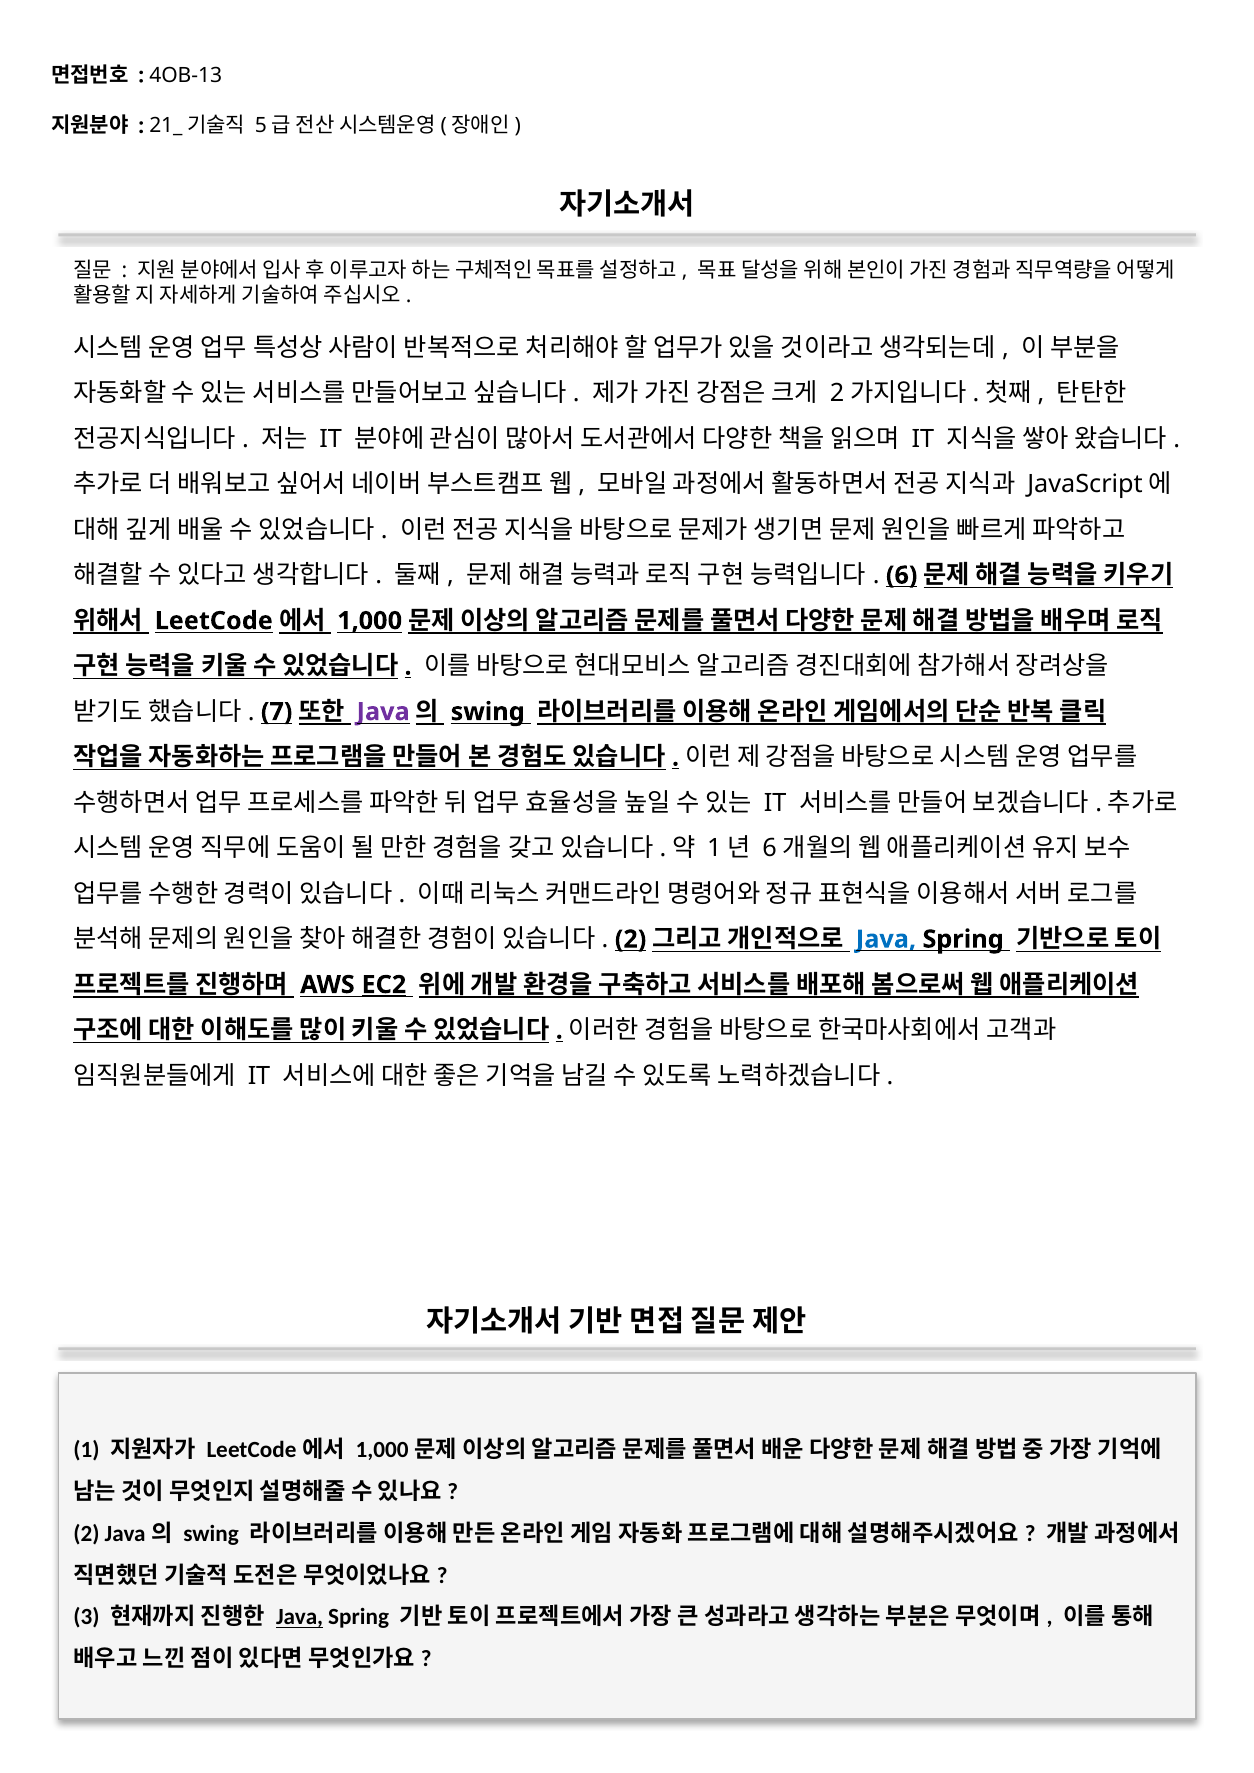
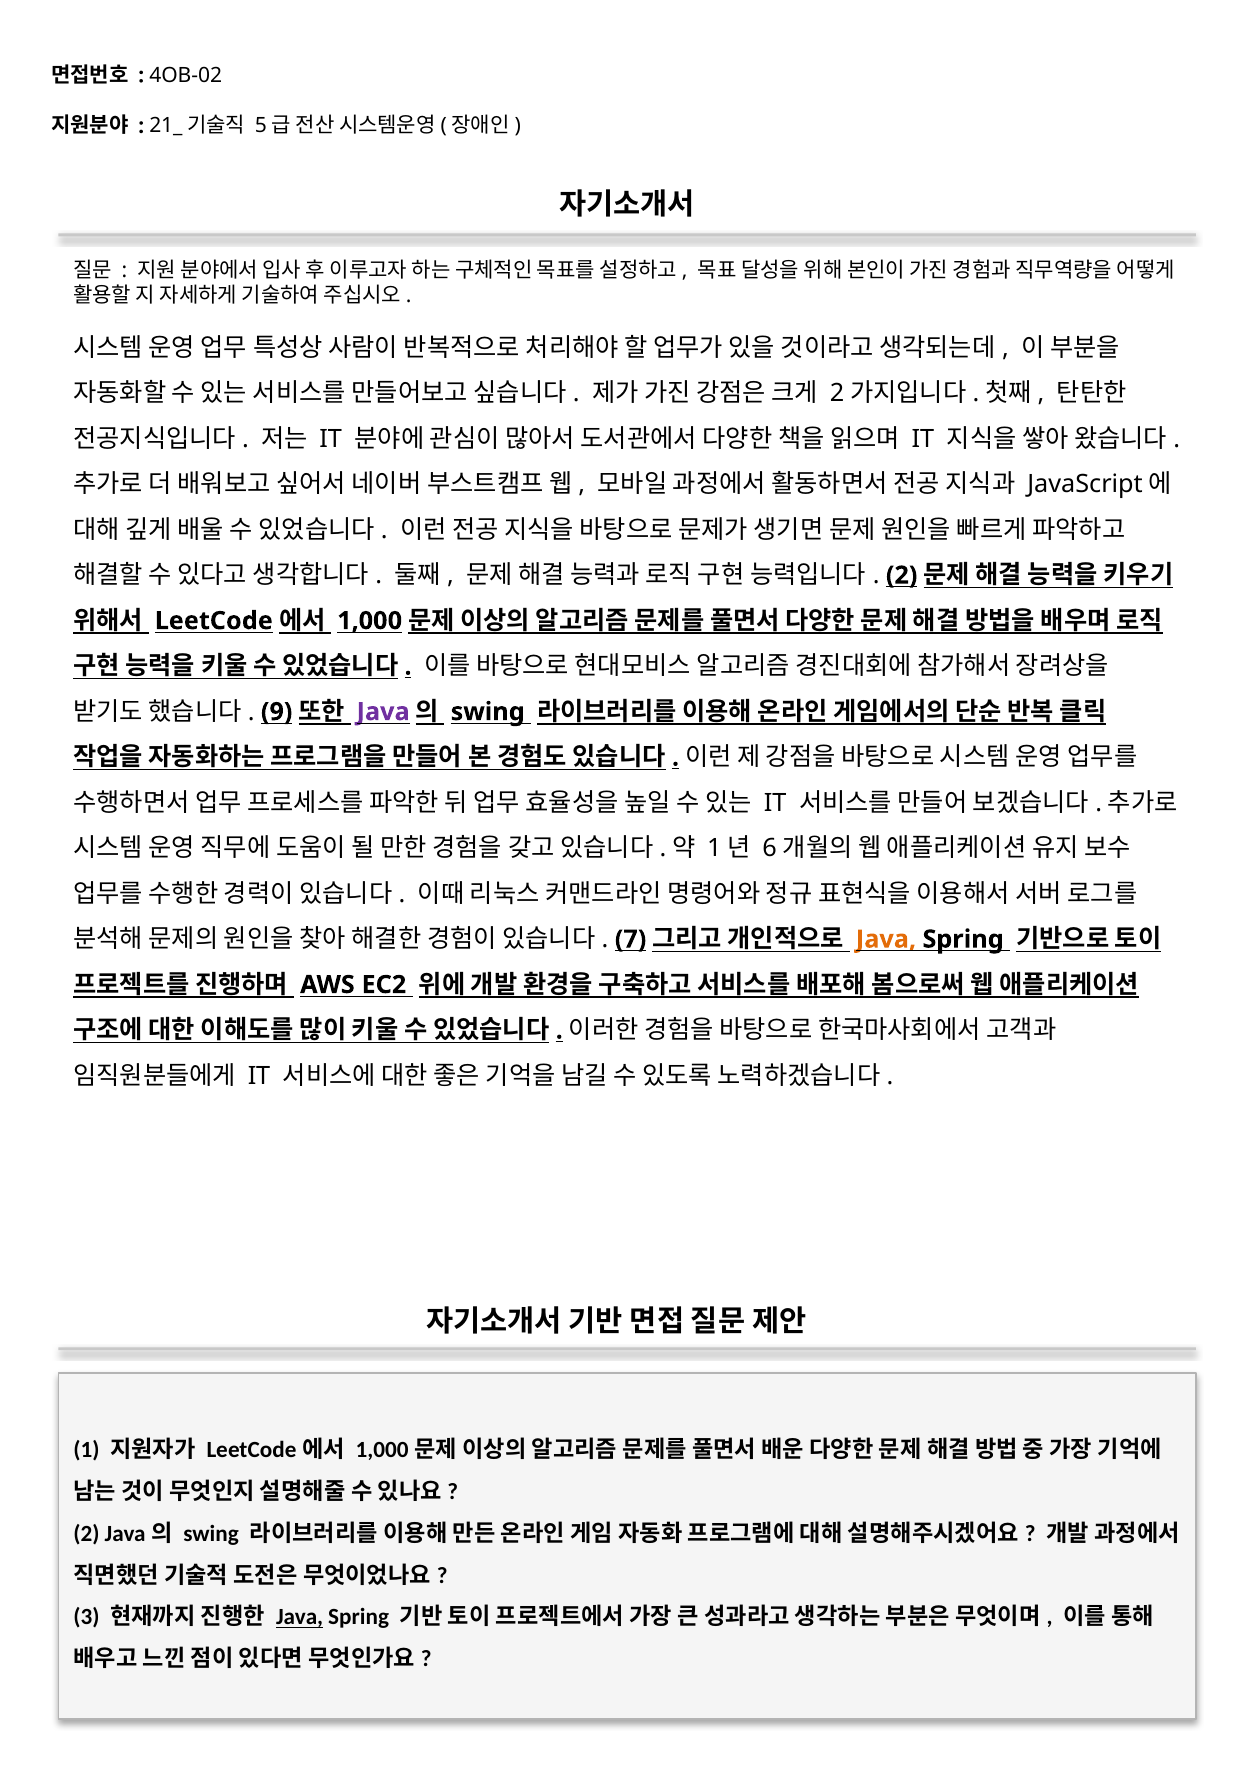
4OB-13: 4OB-13 -> 4OB-02
6 at (902, 575): 6 -> 2
7: 7 -> 9
2 at (631, 940): 2 -> 7
Java at (886, 940) colour: blue -> orange
EC2 underline: present -> none
